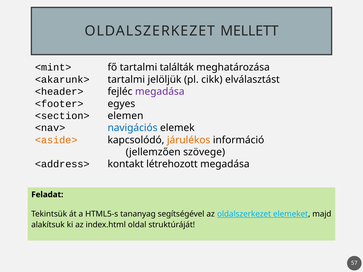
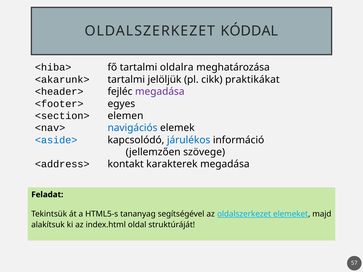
MELLETT: MELLETT -> KÓDDAL
<mint>: <mint> -> <hiba>
találták: találták -> oldalra
elválasztást: elválasztást -> praktikákat
<aside> colour: orange -> blue
járulékos colour: orange -> blue
létrehozott: létrehozott -> karakterek
